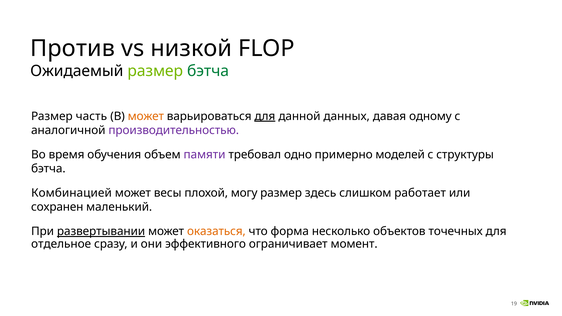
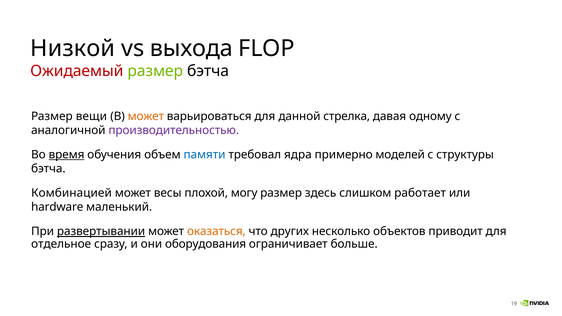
Против: Против -> Низкой
низкой: низкой -> выхода
Ожидаемый colour: black -> red
бэтча at (208, 71) colour: green -> black
часть: часть -> вещи
для at (265, 116) underline: present -> none
данных: данных -> стрелка
время underline: none -> present
памяти colour: purple -> blue
одно: одно -> ядра
сохранен: сохранен -> hardware
форма: форма -> других
точечных: точечных -> приводит
эффективного: эффективного -> оборудования
момент: момент -> больше
